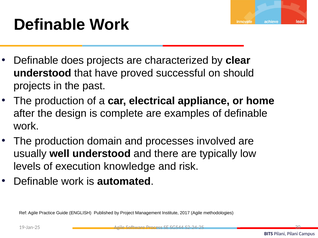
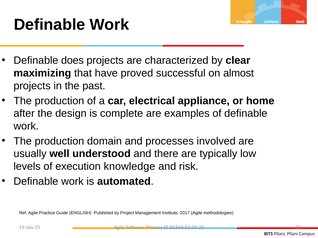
understood at (42, 73): understood -> maximizing
should: should -> almost
